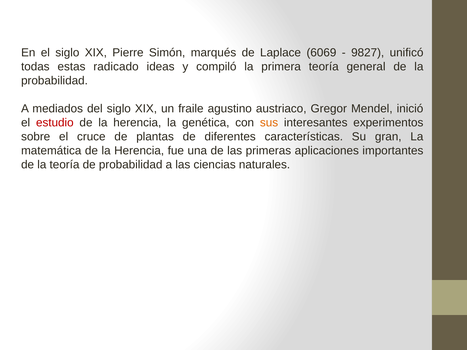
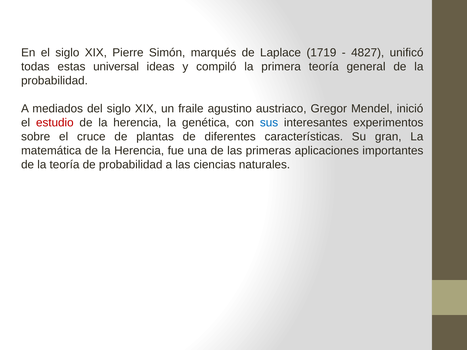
6069: 6069 -> 1719
9827: 9827 -> 4827
radicado: radicado -> universal
sus colour: orange -> blue
